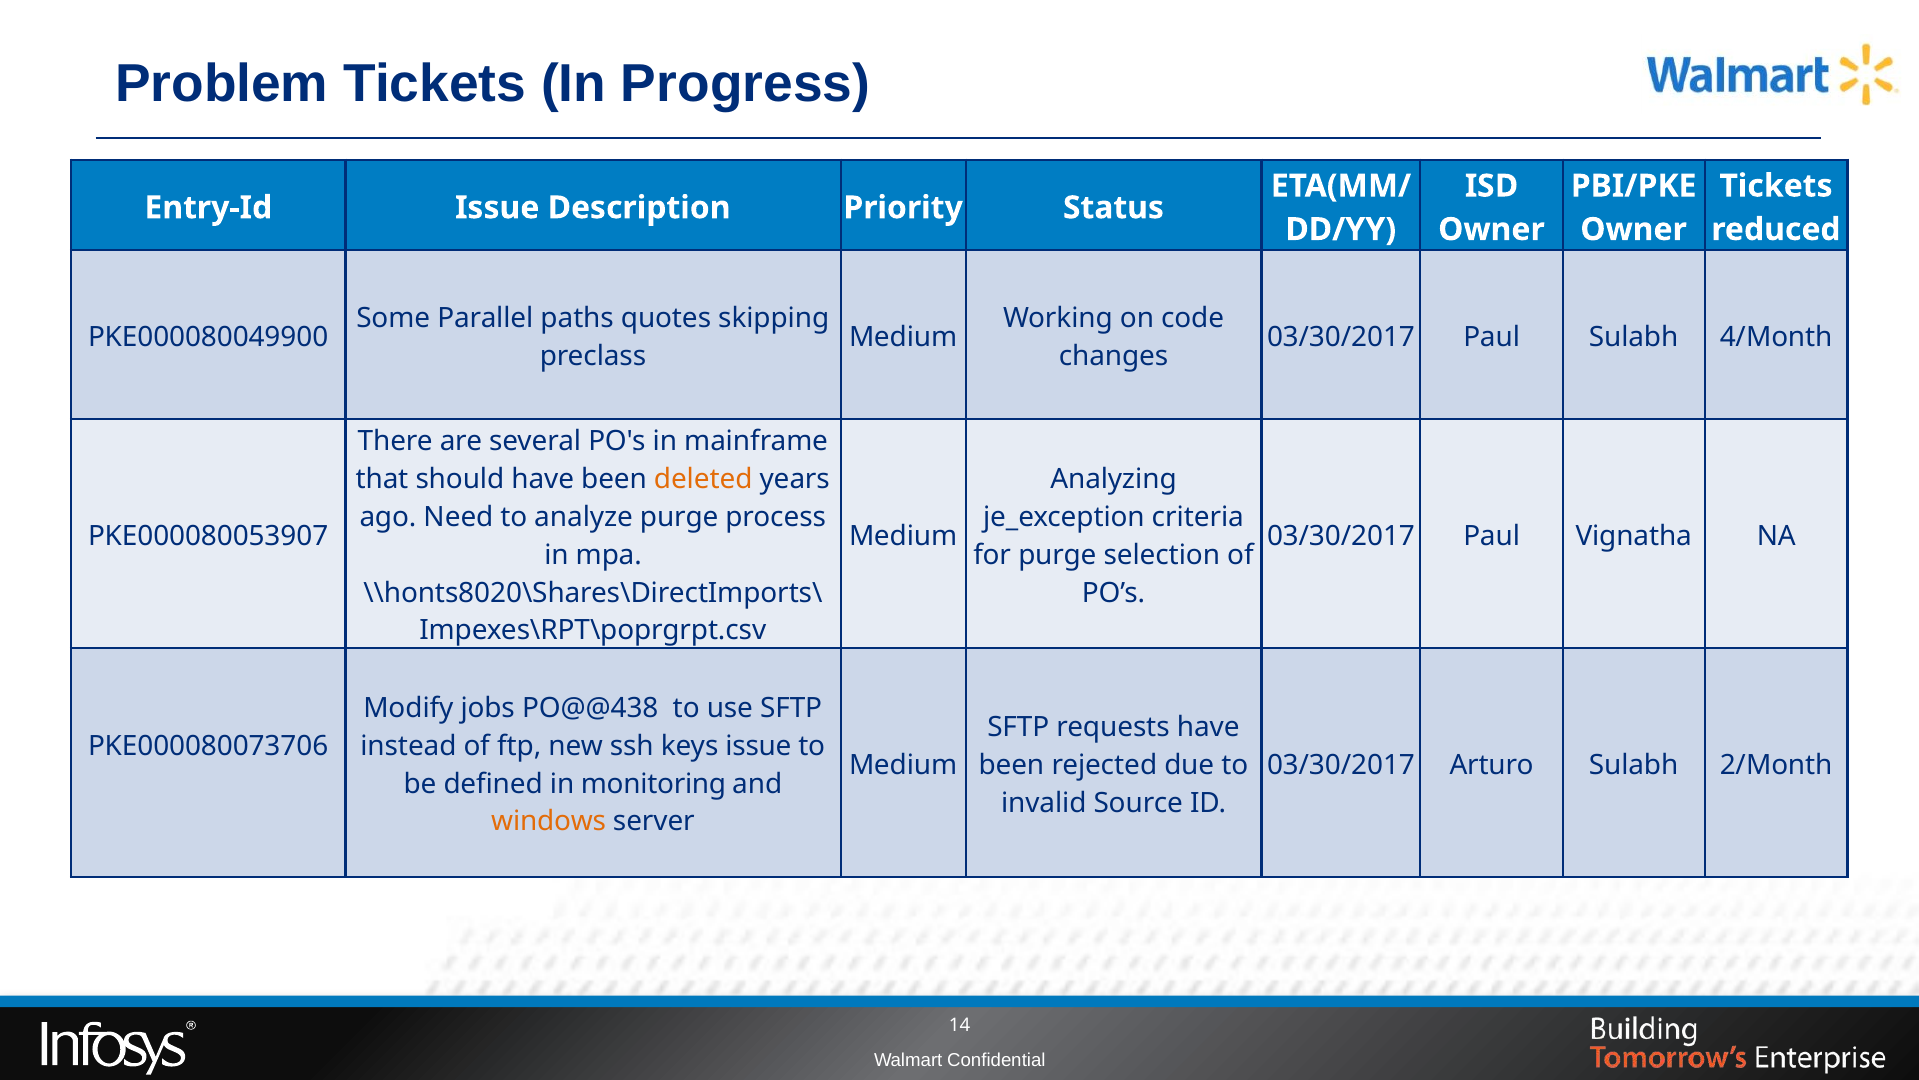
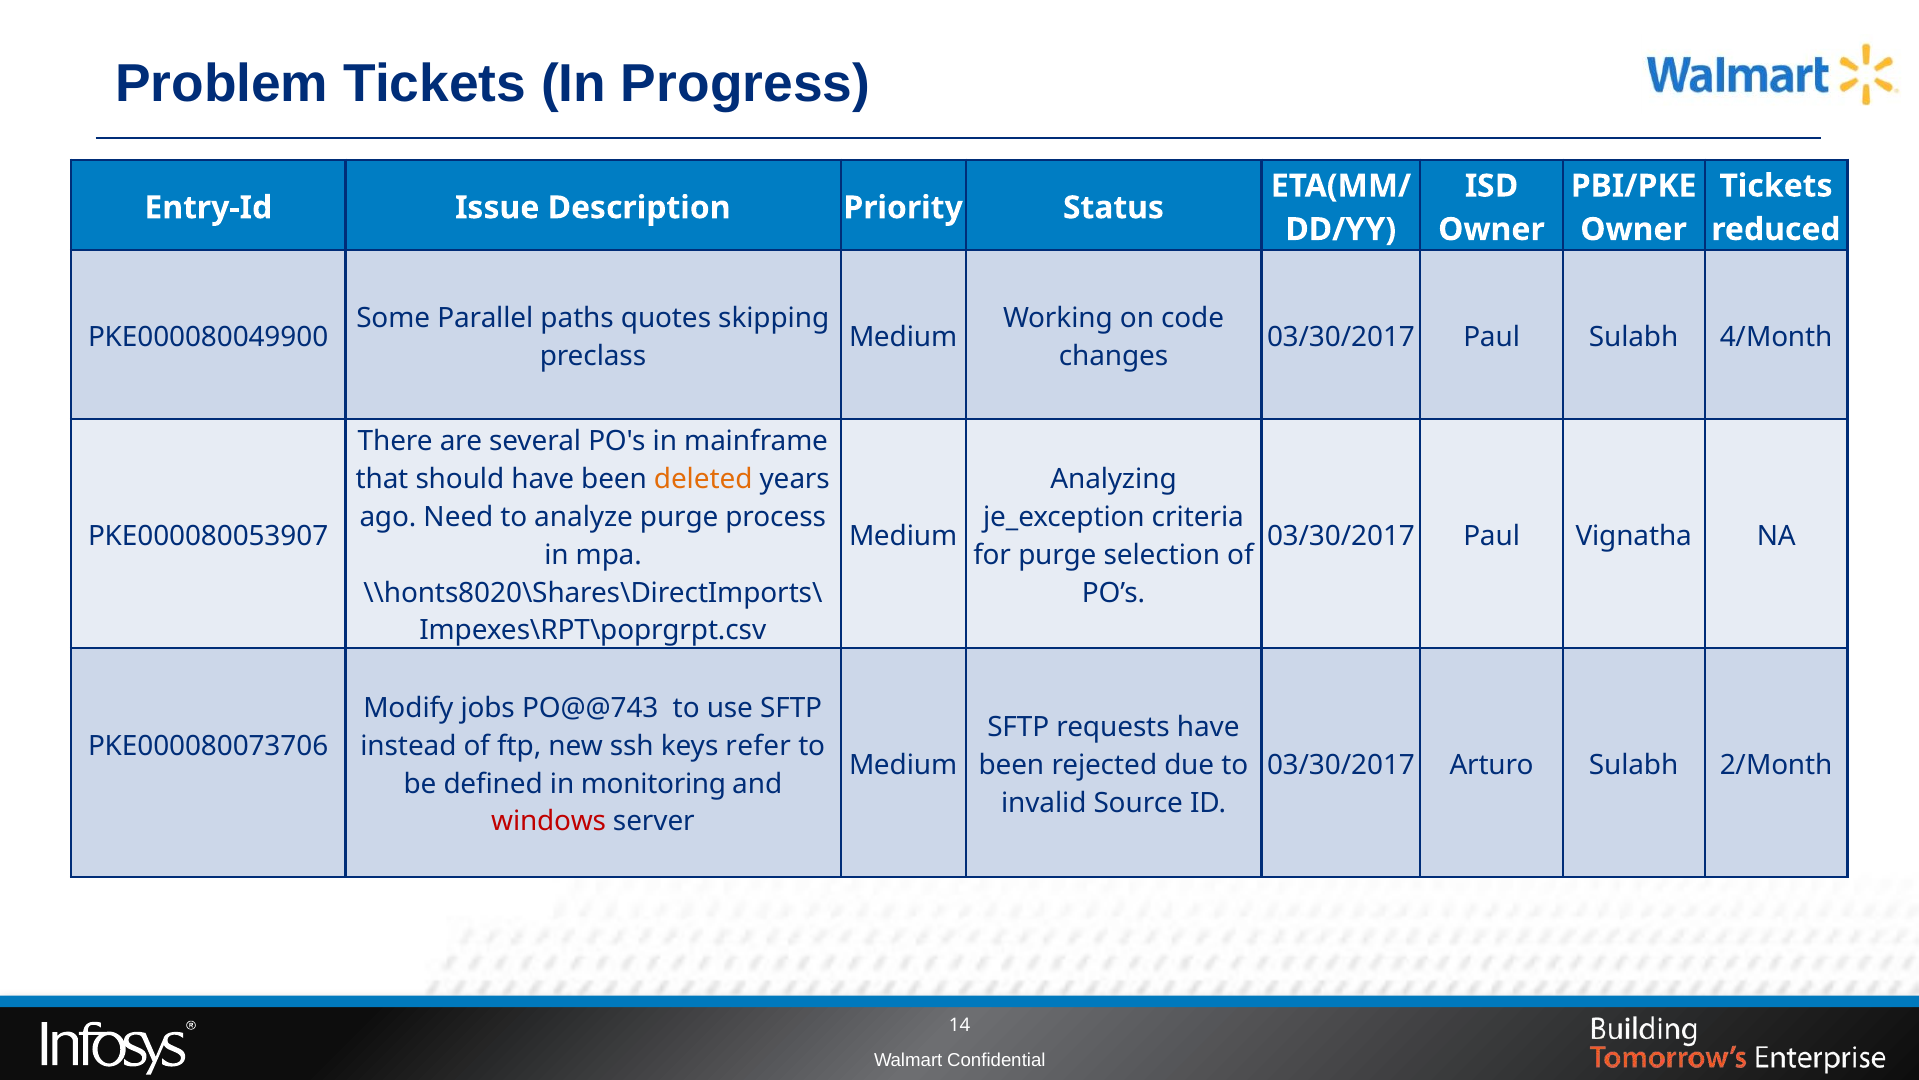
PO@@438: PO@@438 -> PO@@743
keys issue: issue -> refer
windows colour: orange -> red
